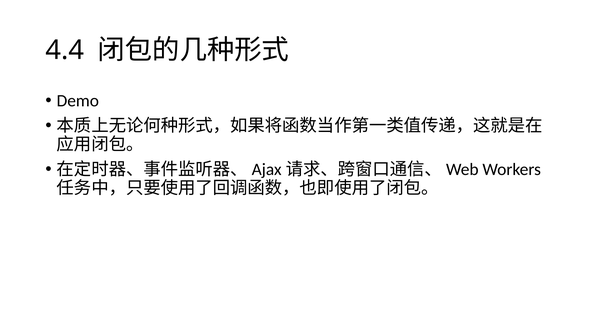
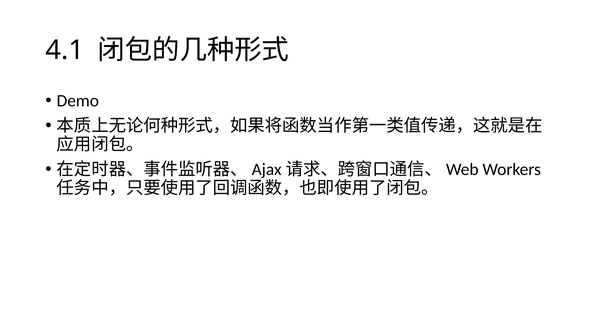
4.4: 4.4 -> 4.1
